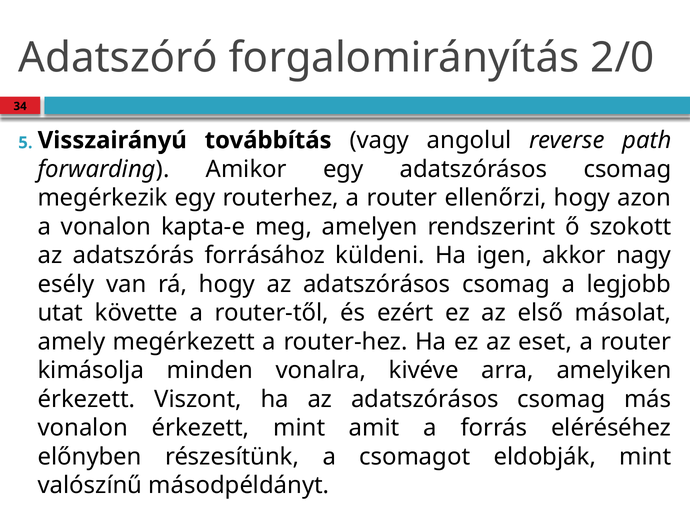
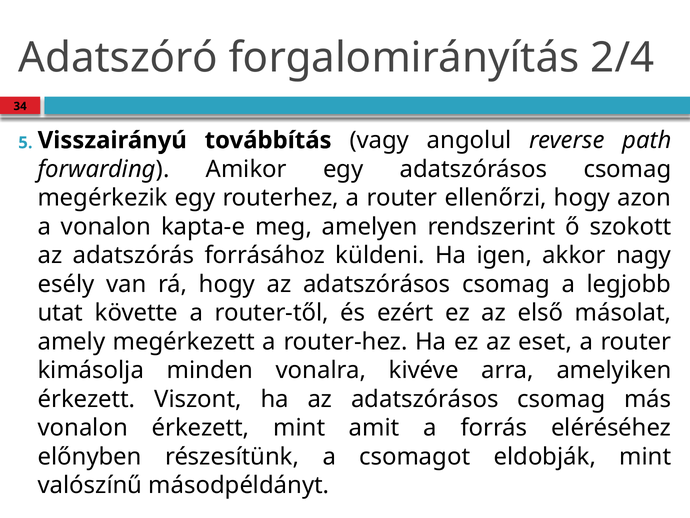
2/0: 2/0 -> 2/4
